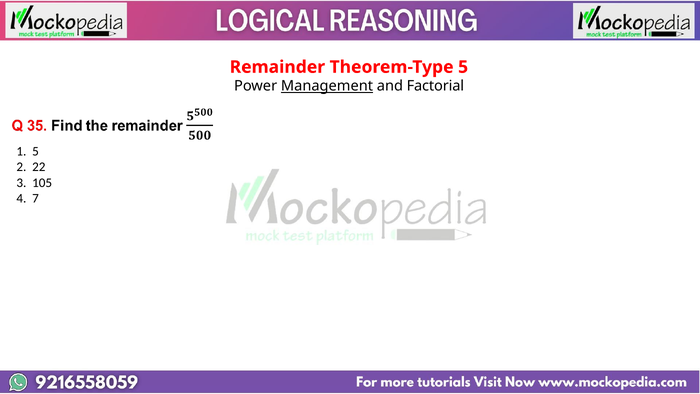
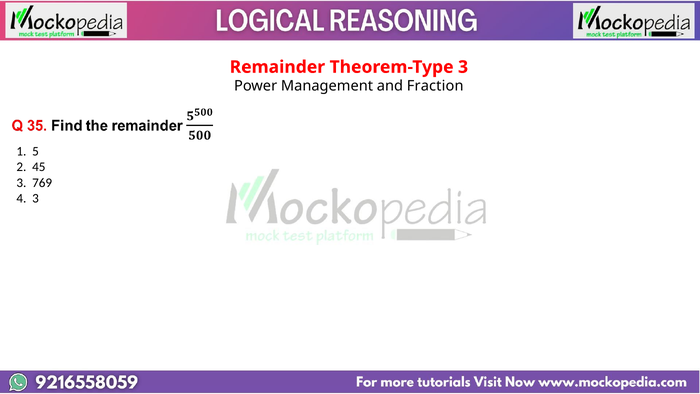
Theorem-Type 5: 5 -> 3
Management underline: present -> none
Factorial: Factorial -> Fraction
22: 22 -> 45
105: 105 -> 769
4 7: 7 -> 3
